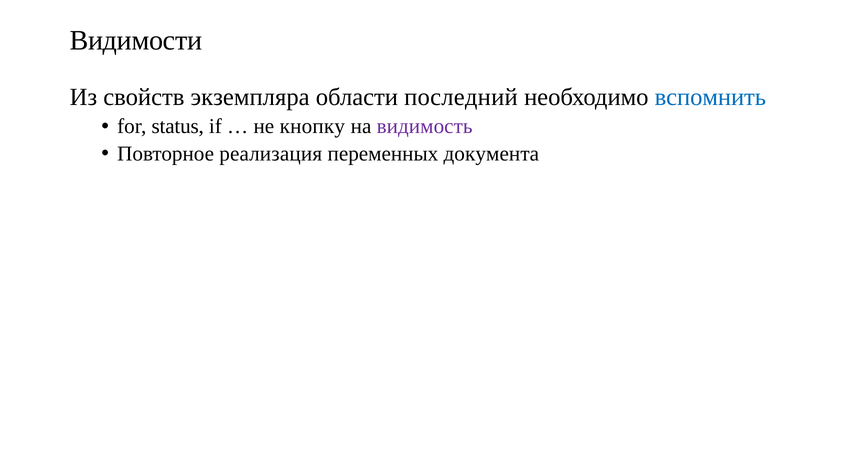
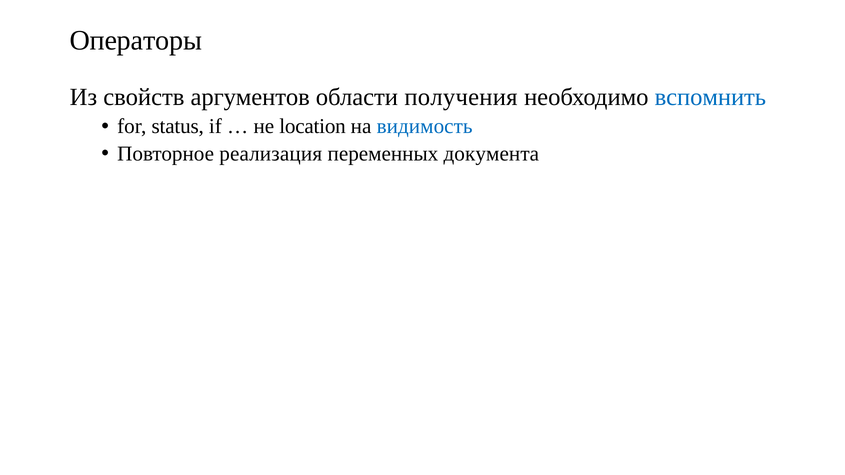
Видимости: Видимости -> Операторы
экземпляра: экземпляра -> аргументов
последний: последний -> получения
кнопку: кнопку -> location
видимость colour: purple -> blue
